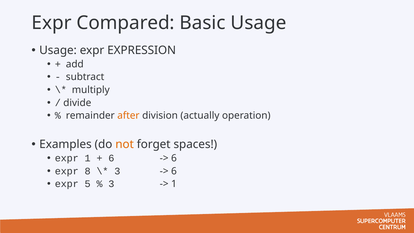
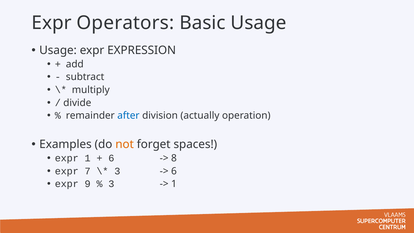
Compared: Compared -> Operators
after colour: orange -> blue
6 at (174, 158): 6 -> 8
8: 8 -> 7
5: 5 -> 9
